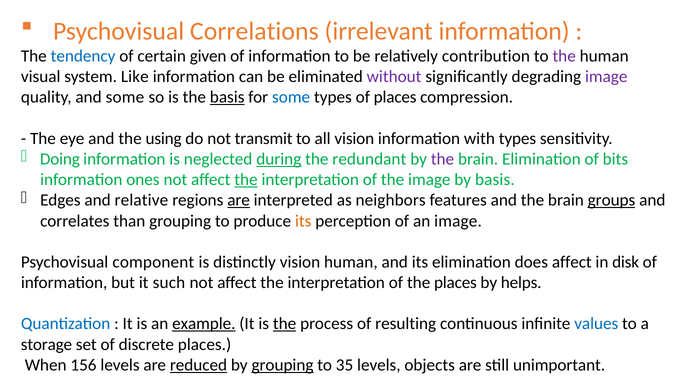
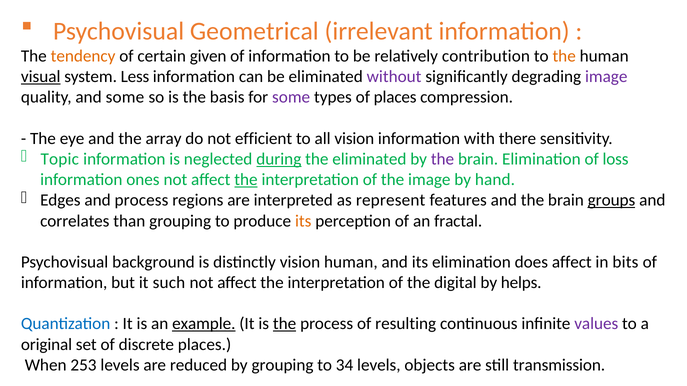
Correlations: Correlations -> Geometrical
tendency colour: blue -> orange
the at (564, 56) colour: purple -> orange
visual underline: none -> present
Like: Like -> Less
basis at (227, 97) underline: present -> none
some at (291, 97) colour: blue -> purple
using: using -> array
transmit: transmit -> efficient
with types: types -> there
Doing: Doing -> Topic
the redundant: redundant -> eliminated
bits: bits -> loss
by basis: basis -> hand
and relative: relative -> process
are at (239, 200) underline: present -> none
neighbors: neighbors -> represent
an image: image -> fractal
component: component -> background
disk: disk -> bits
the places: places -> digital
values colour: blue -> purple
storage: storage -> original
156: 156 -> 253
reduced underline: present -> none
grouping at (282, 365) underline: present -> none
35: 35 -> 34
unimportant: unimportant -> transmission
